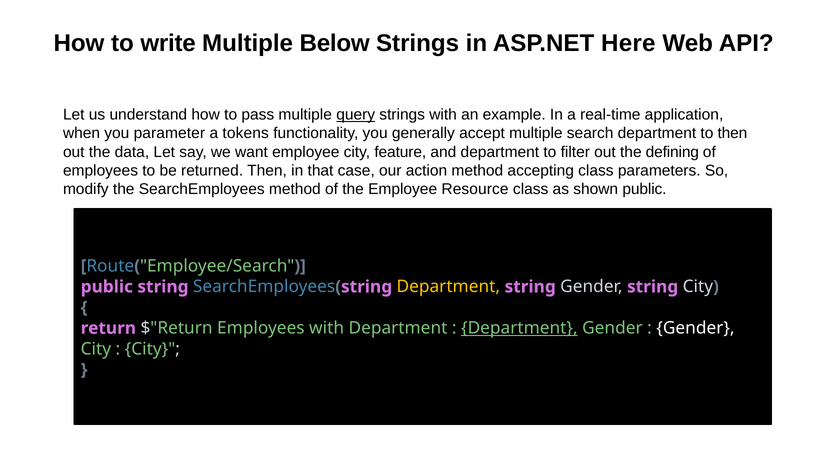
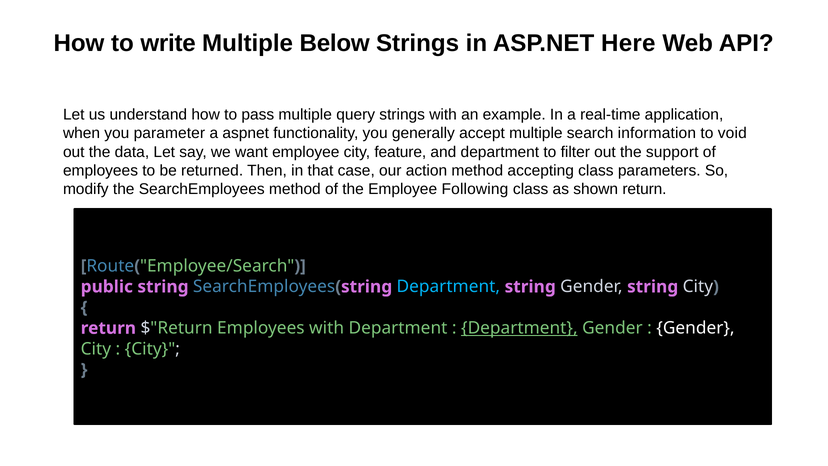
query underline: present -> none
tokens: tokens -> aspnet
search department: department -> information
to then: then -> void
defining: defining -> support
Resource: Resource -> Following
shown public: public -> return
Department at (448, 287) colour: yellow -> light blue
